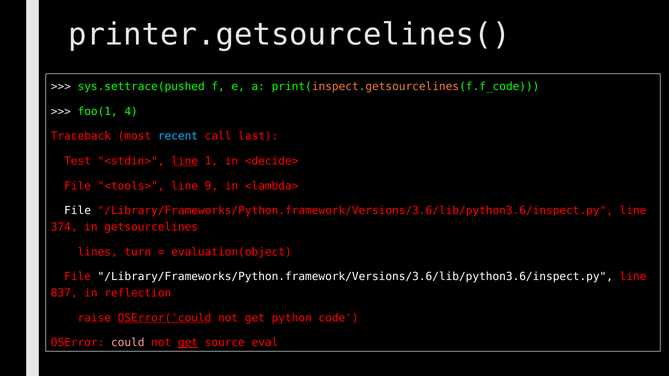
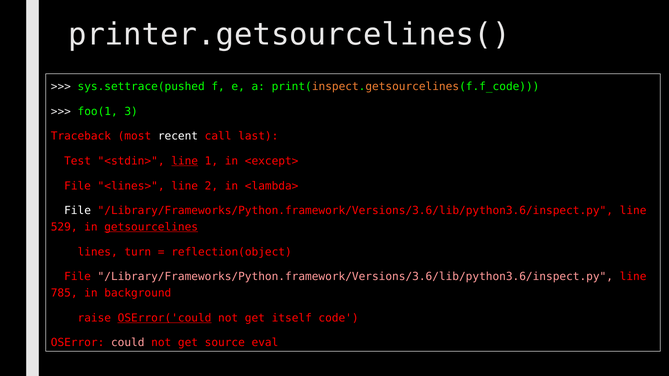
4: 4 -> 3
recent colour: light blue -> white
<decide>: <decide> -> <except>
<tools>: <tools> -> <lines>
9: 9 -> 2
374: 374 -> 529
getsourcelines underline: none -> present
evaluation(object: evaluation(object -> reflection(object
/Library/Frameworks/Python.framework/Versions/3.6/lib/python3.6/inspect.py at (355, 277) colour: white -> pink
837: 837 -> 785
reflection: reflection -> background
python: python -> itself
get at (188, 343) underline: present -> none
